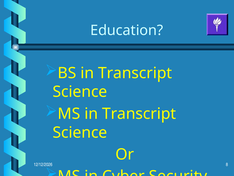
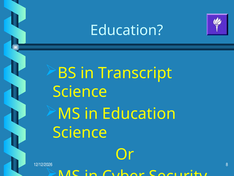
MS in Transcript: Transcript -> Education
